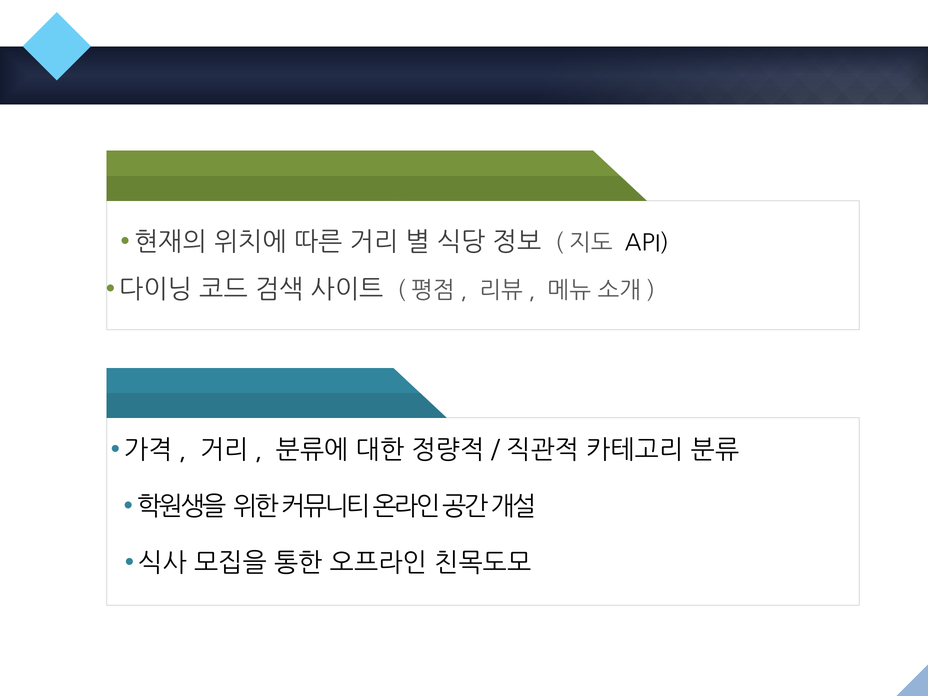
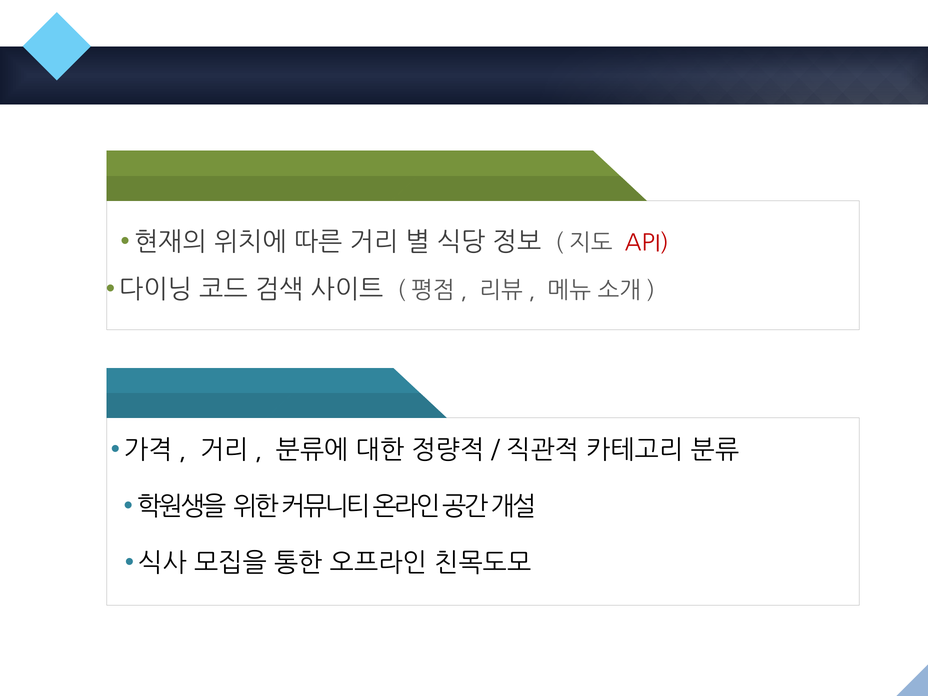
API colour: black -> red
